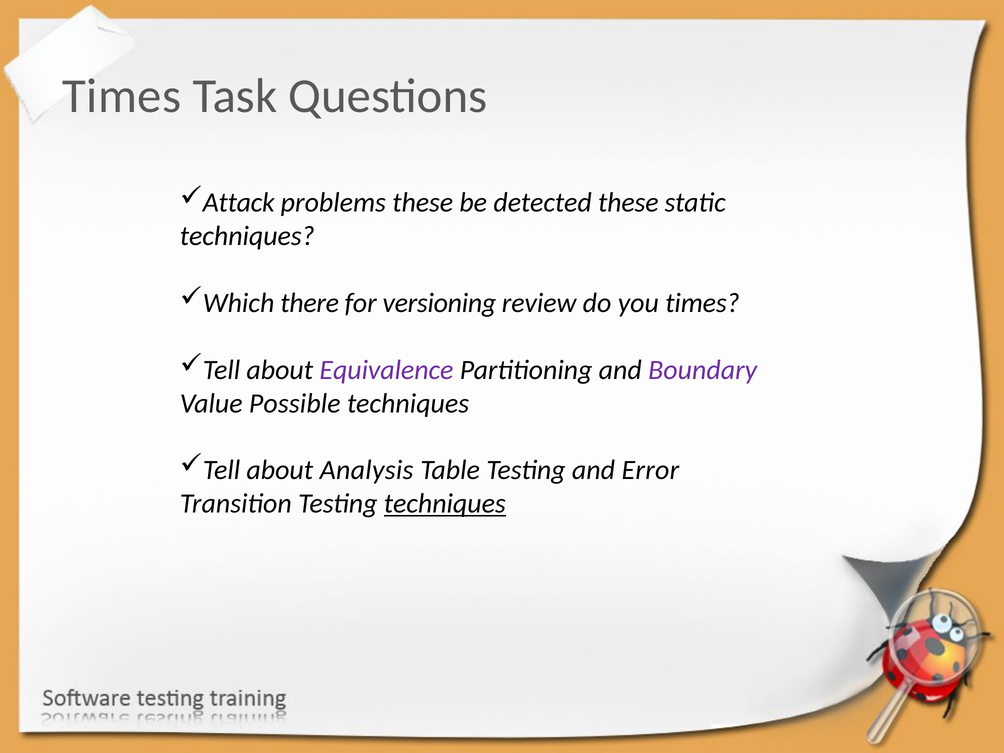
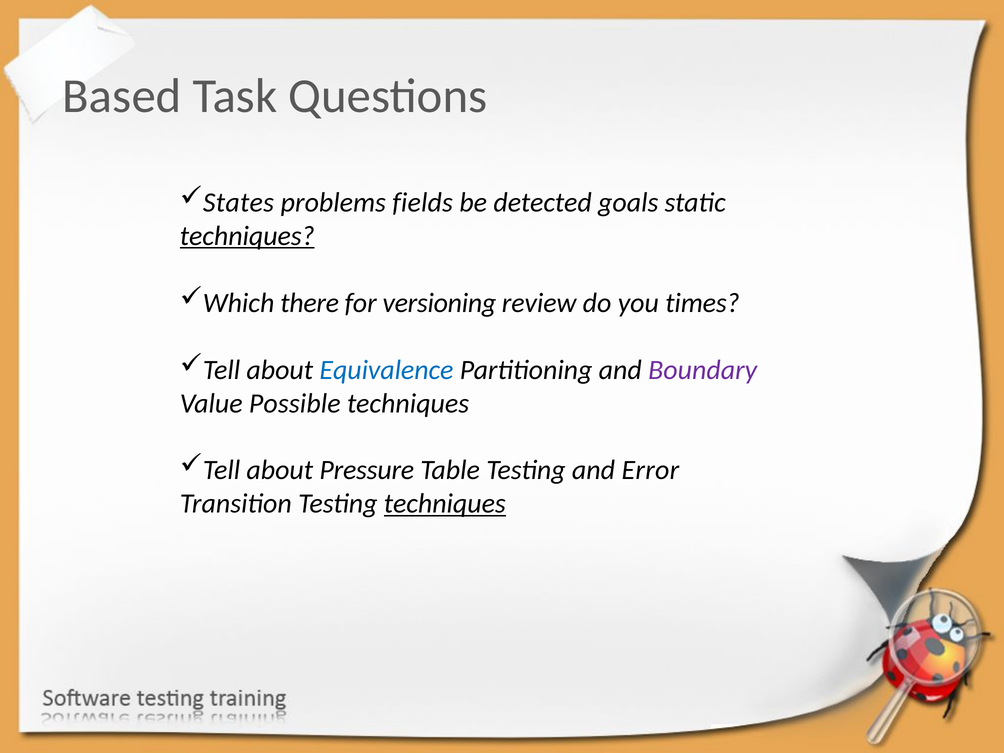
Times at (122, 96): Times -> Based
Attack: Attack -> States
problems these: these -> fields
detected these: these -> goals
techniques at (247, 236) underline: none -> present
Equivalence colour: purple -> blue
Analysis: Analysis -> Pressure
